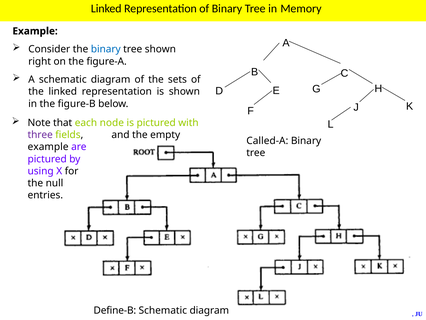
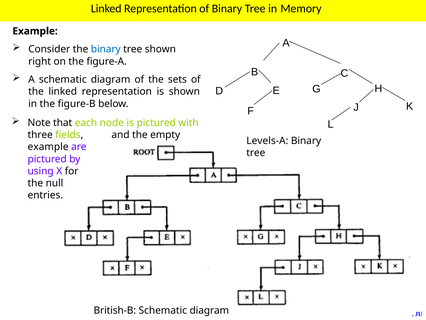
three colour: purple -> black
Called-A: Called-A -> Levels-A
Define-B: Define-B -> British-B
